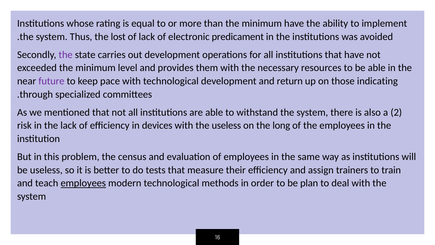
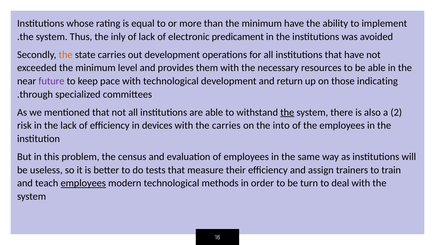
lost: lost -> inly
the at (66, 55) colour: purple -> orange
the at (287, 112) underline: none -> present
the useless: useless -> carries
long: long -> into
plan: plan -> turn
